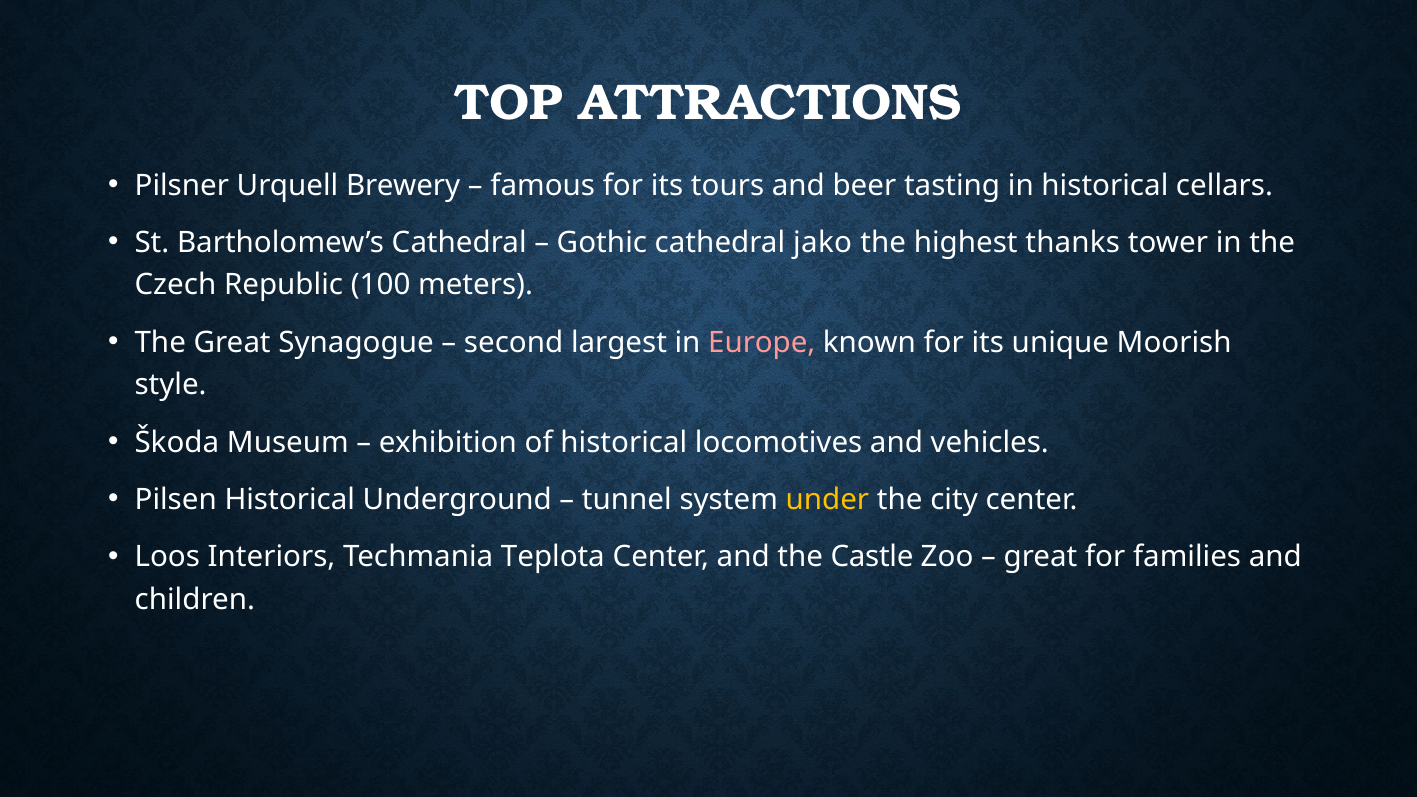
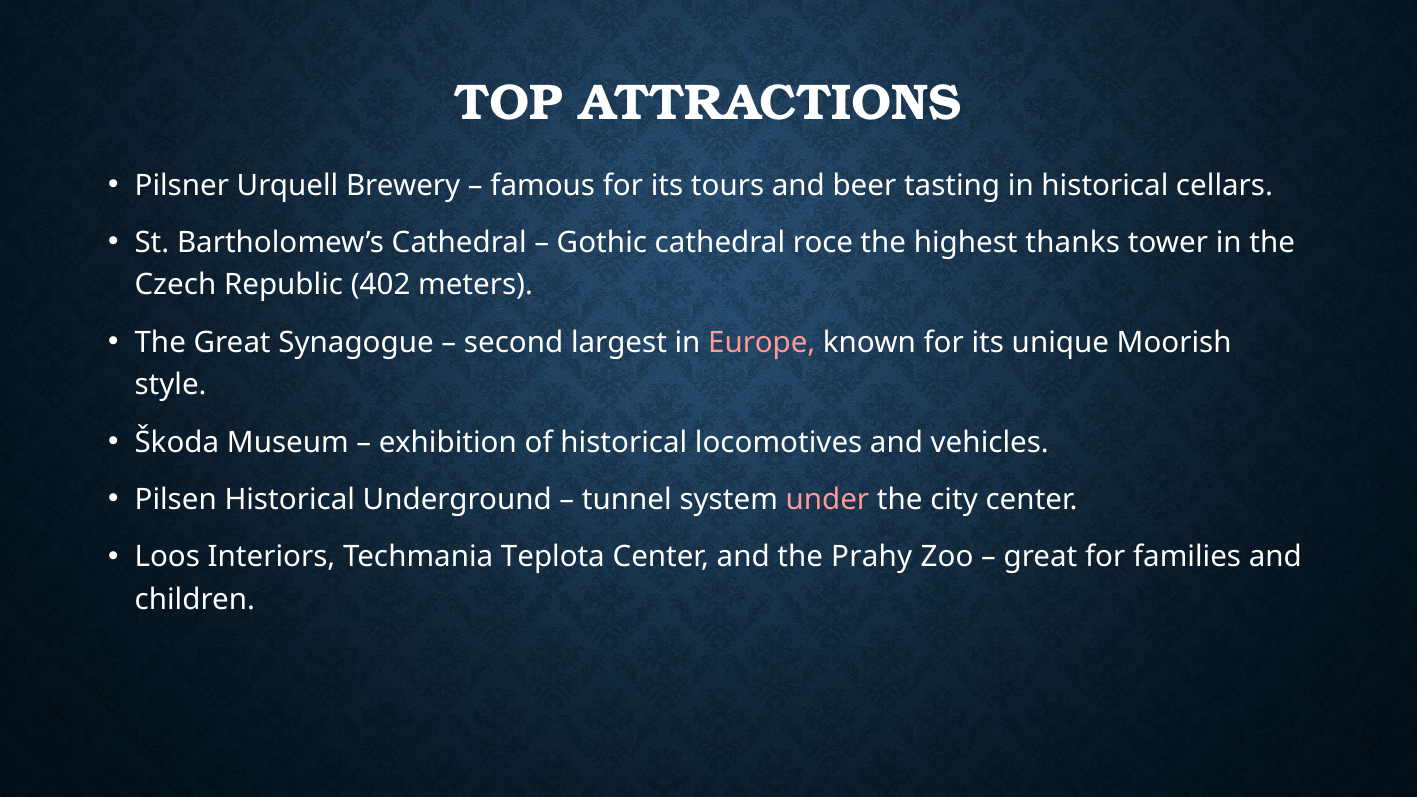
jako: jako -> roce
100: 100 -> 402
under colour: yellow -> pink
Castle: Castle -> Prahy
